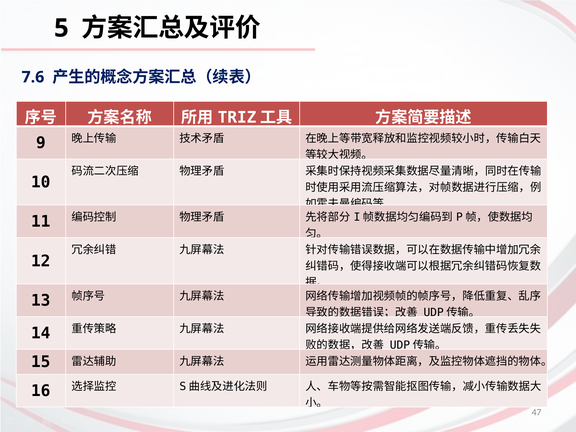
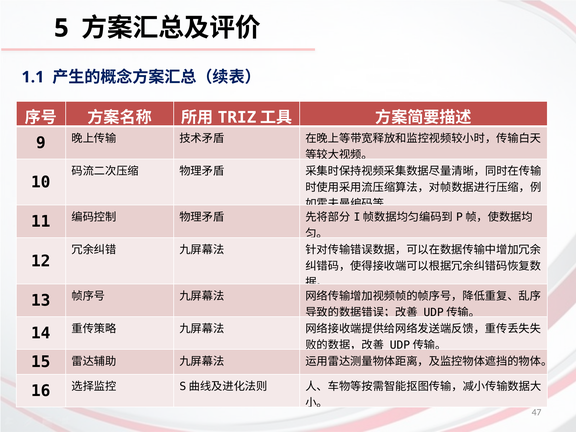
7.6: 7.6 -> 1.1
